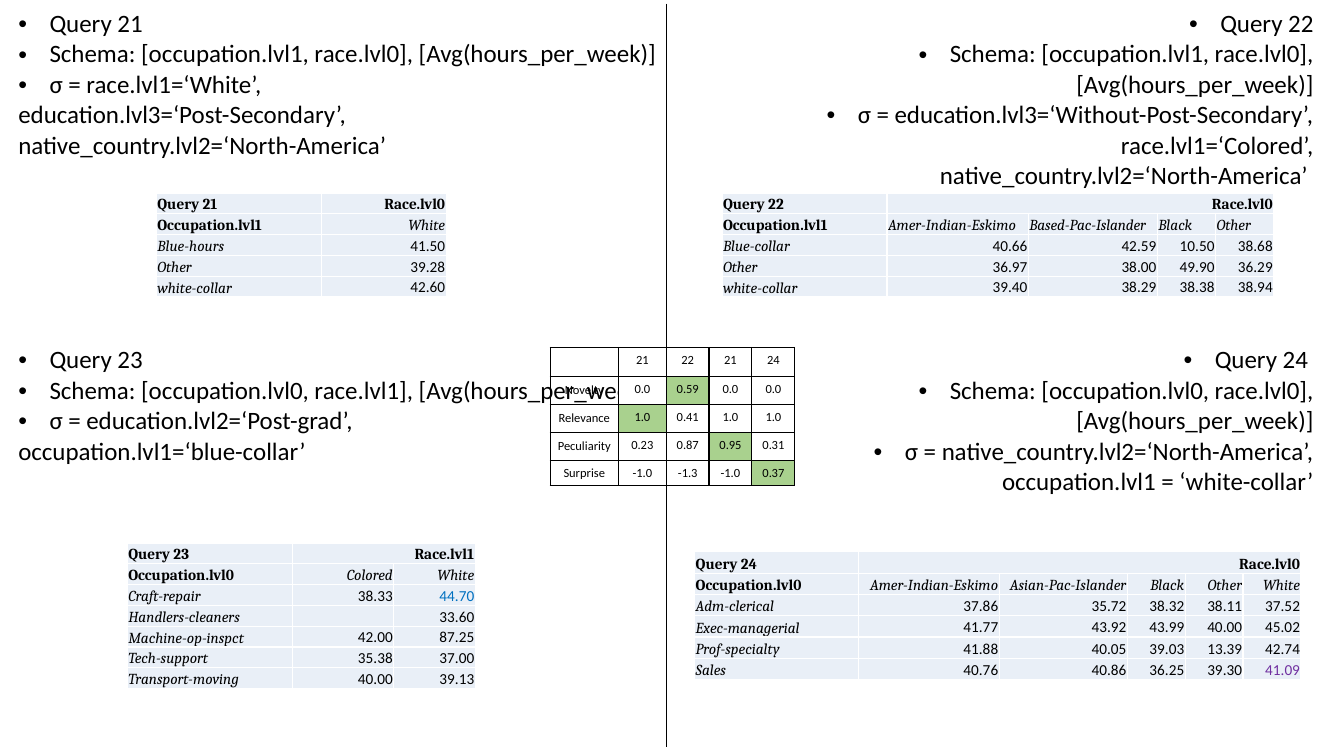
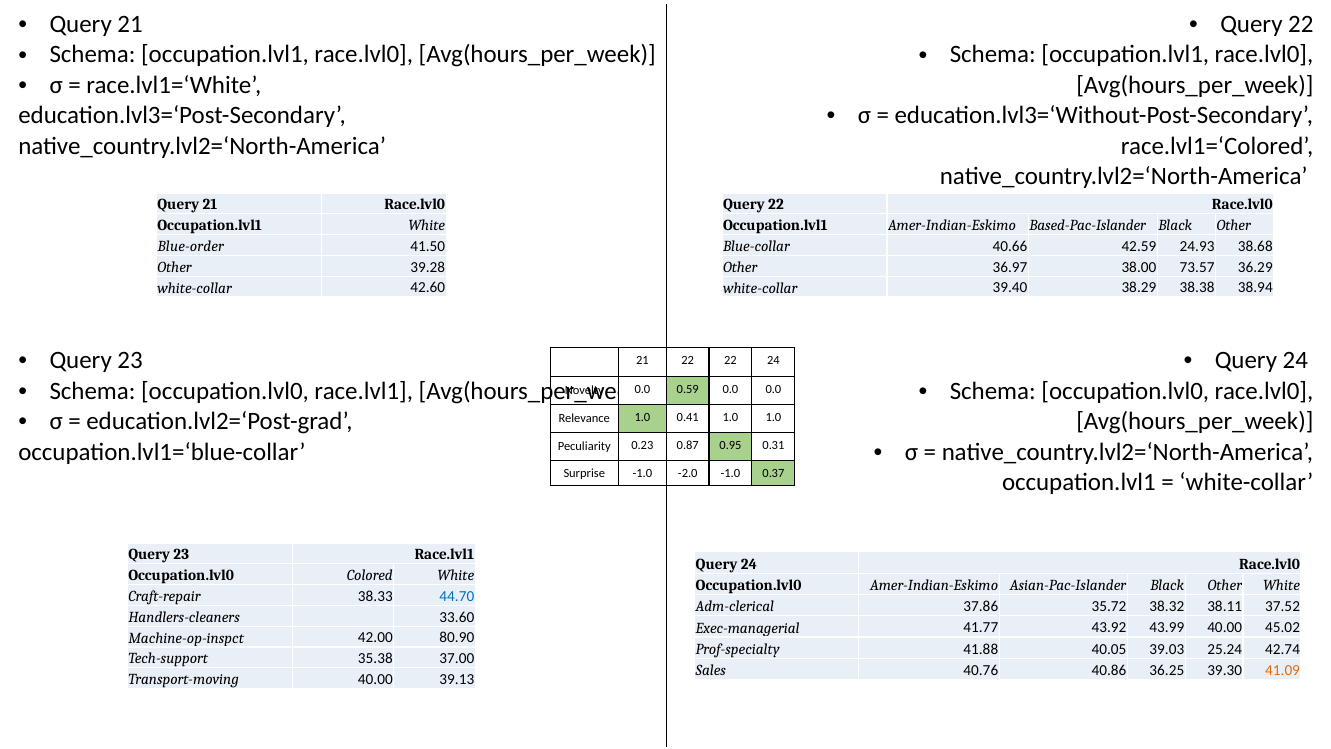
Blue-hours: Blue-hours -> Blue-order
10.50: 10.50 -> 24.93
49.90: 49.90 -> 73.57
22 21: 21 -> 22
-1.3: -1.3 -> -2.0
87.25: 87.25 -> 80.90
13.39: 13.39 -> 25.24
41.09 colour: purple -> orange
